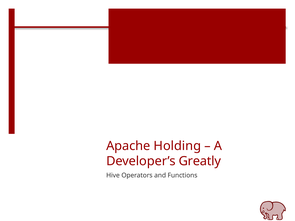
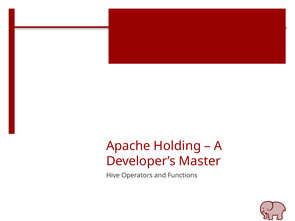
Greatly: Greatly -> Master
